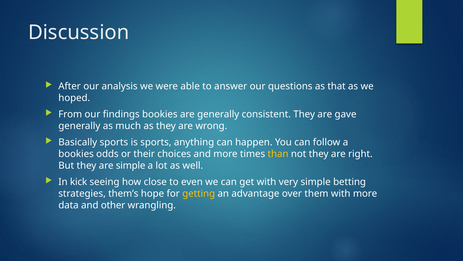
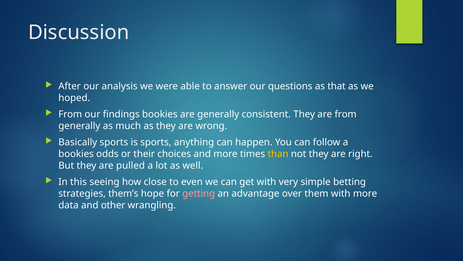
are gave: gave -> from
are simple: simple -> pulled
kick: kick -> this
getting colour: yellow -> pink
